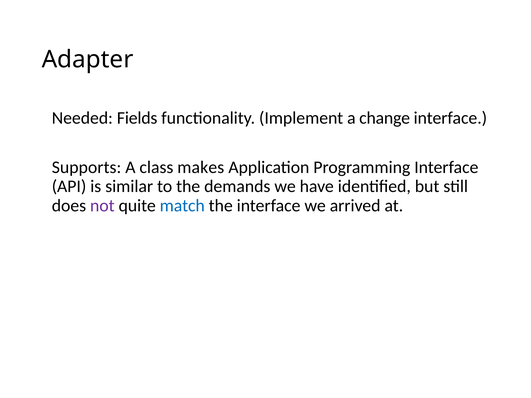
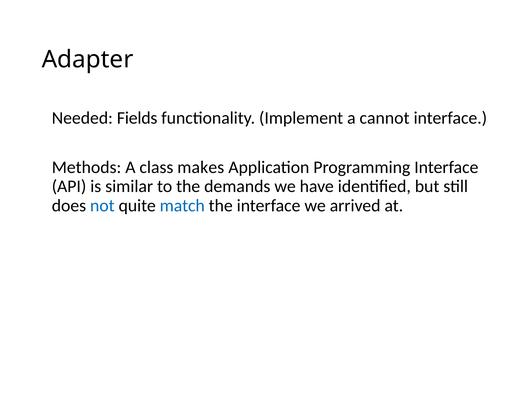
change: change -> cannot
Supports: Supports -> Methods
not colour: purple -> blue
